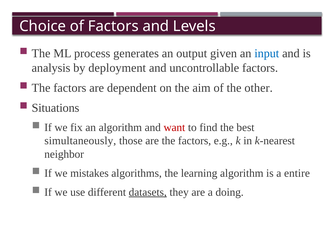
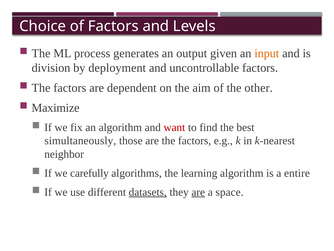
input colour: blue -> orange
analysis: analysis -> division
Situations: Situations -> Maximize
mistakes: mistakes -> carefully
are at (198, 192) underline: none -> present
doing: doing -> space
